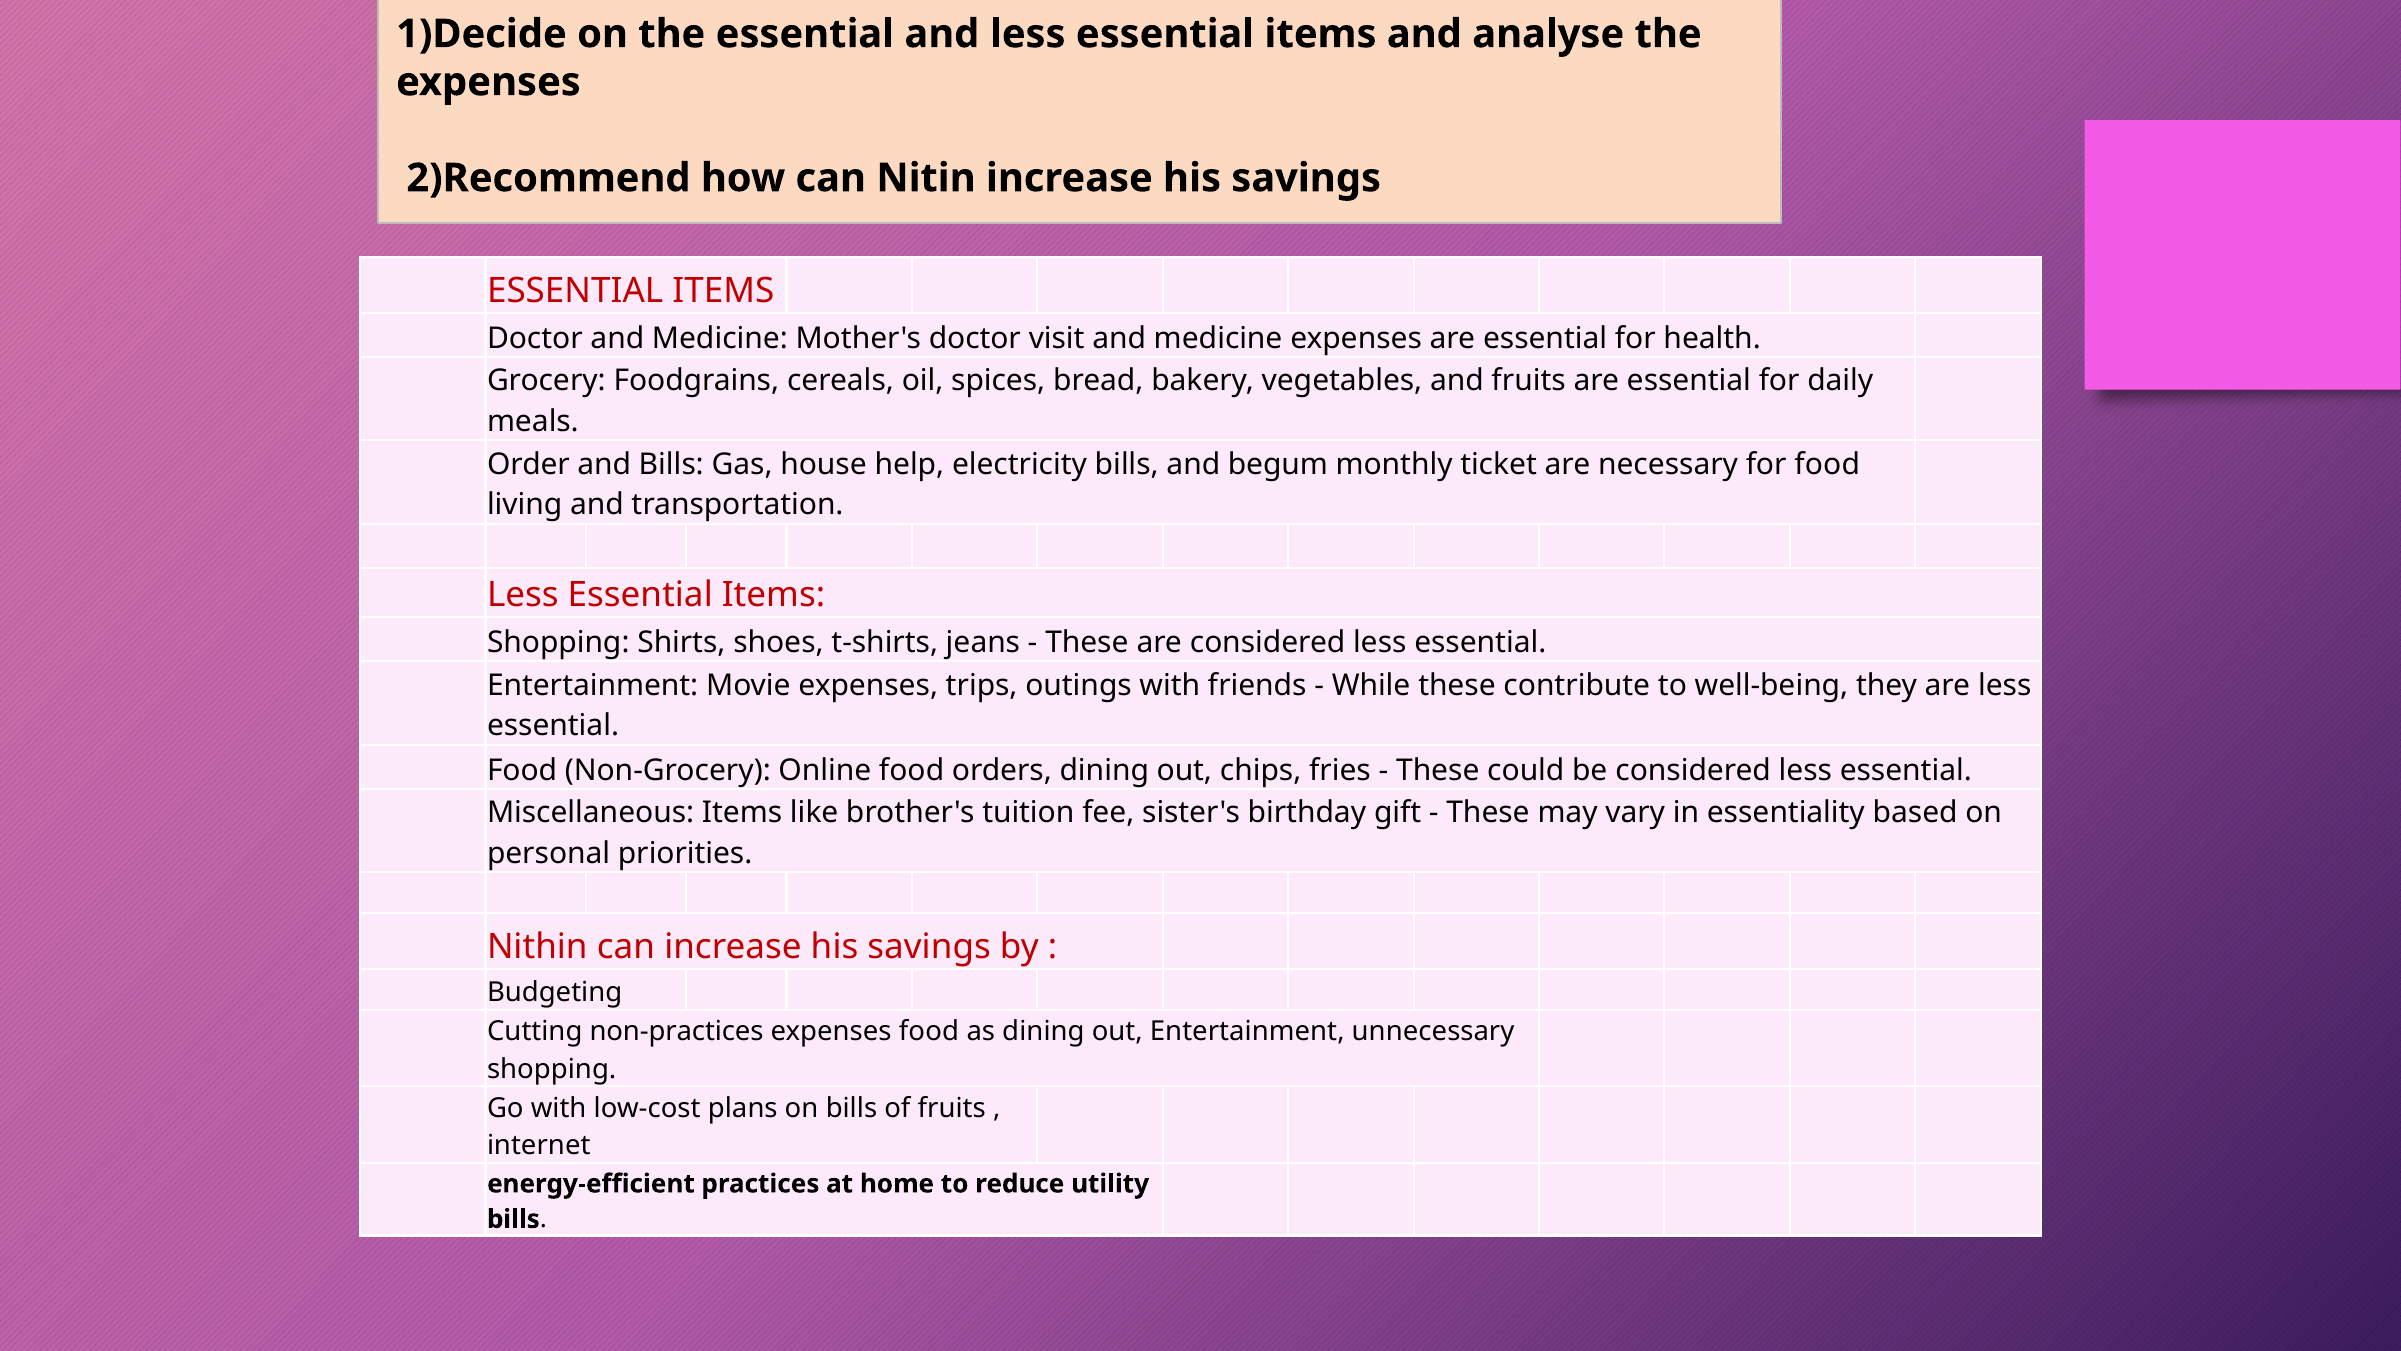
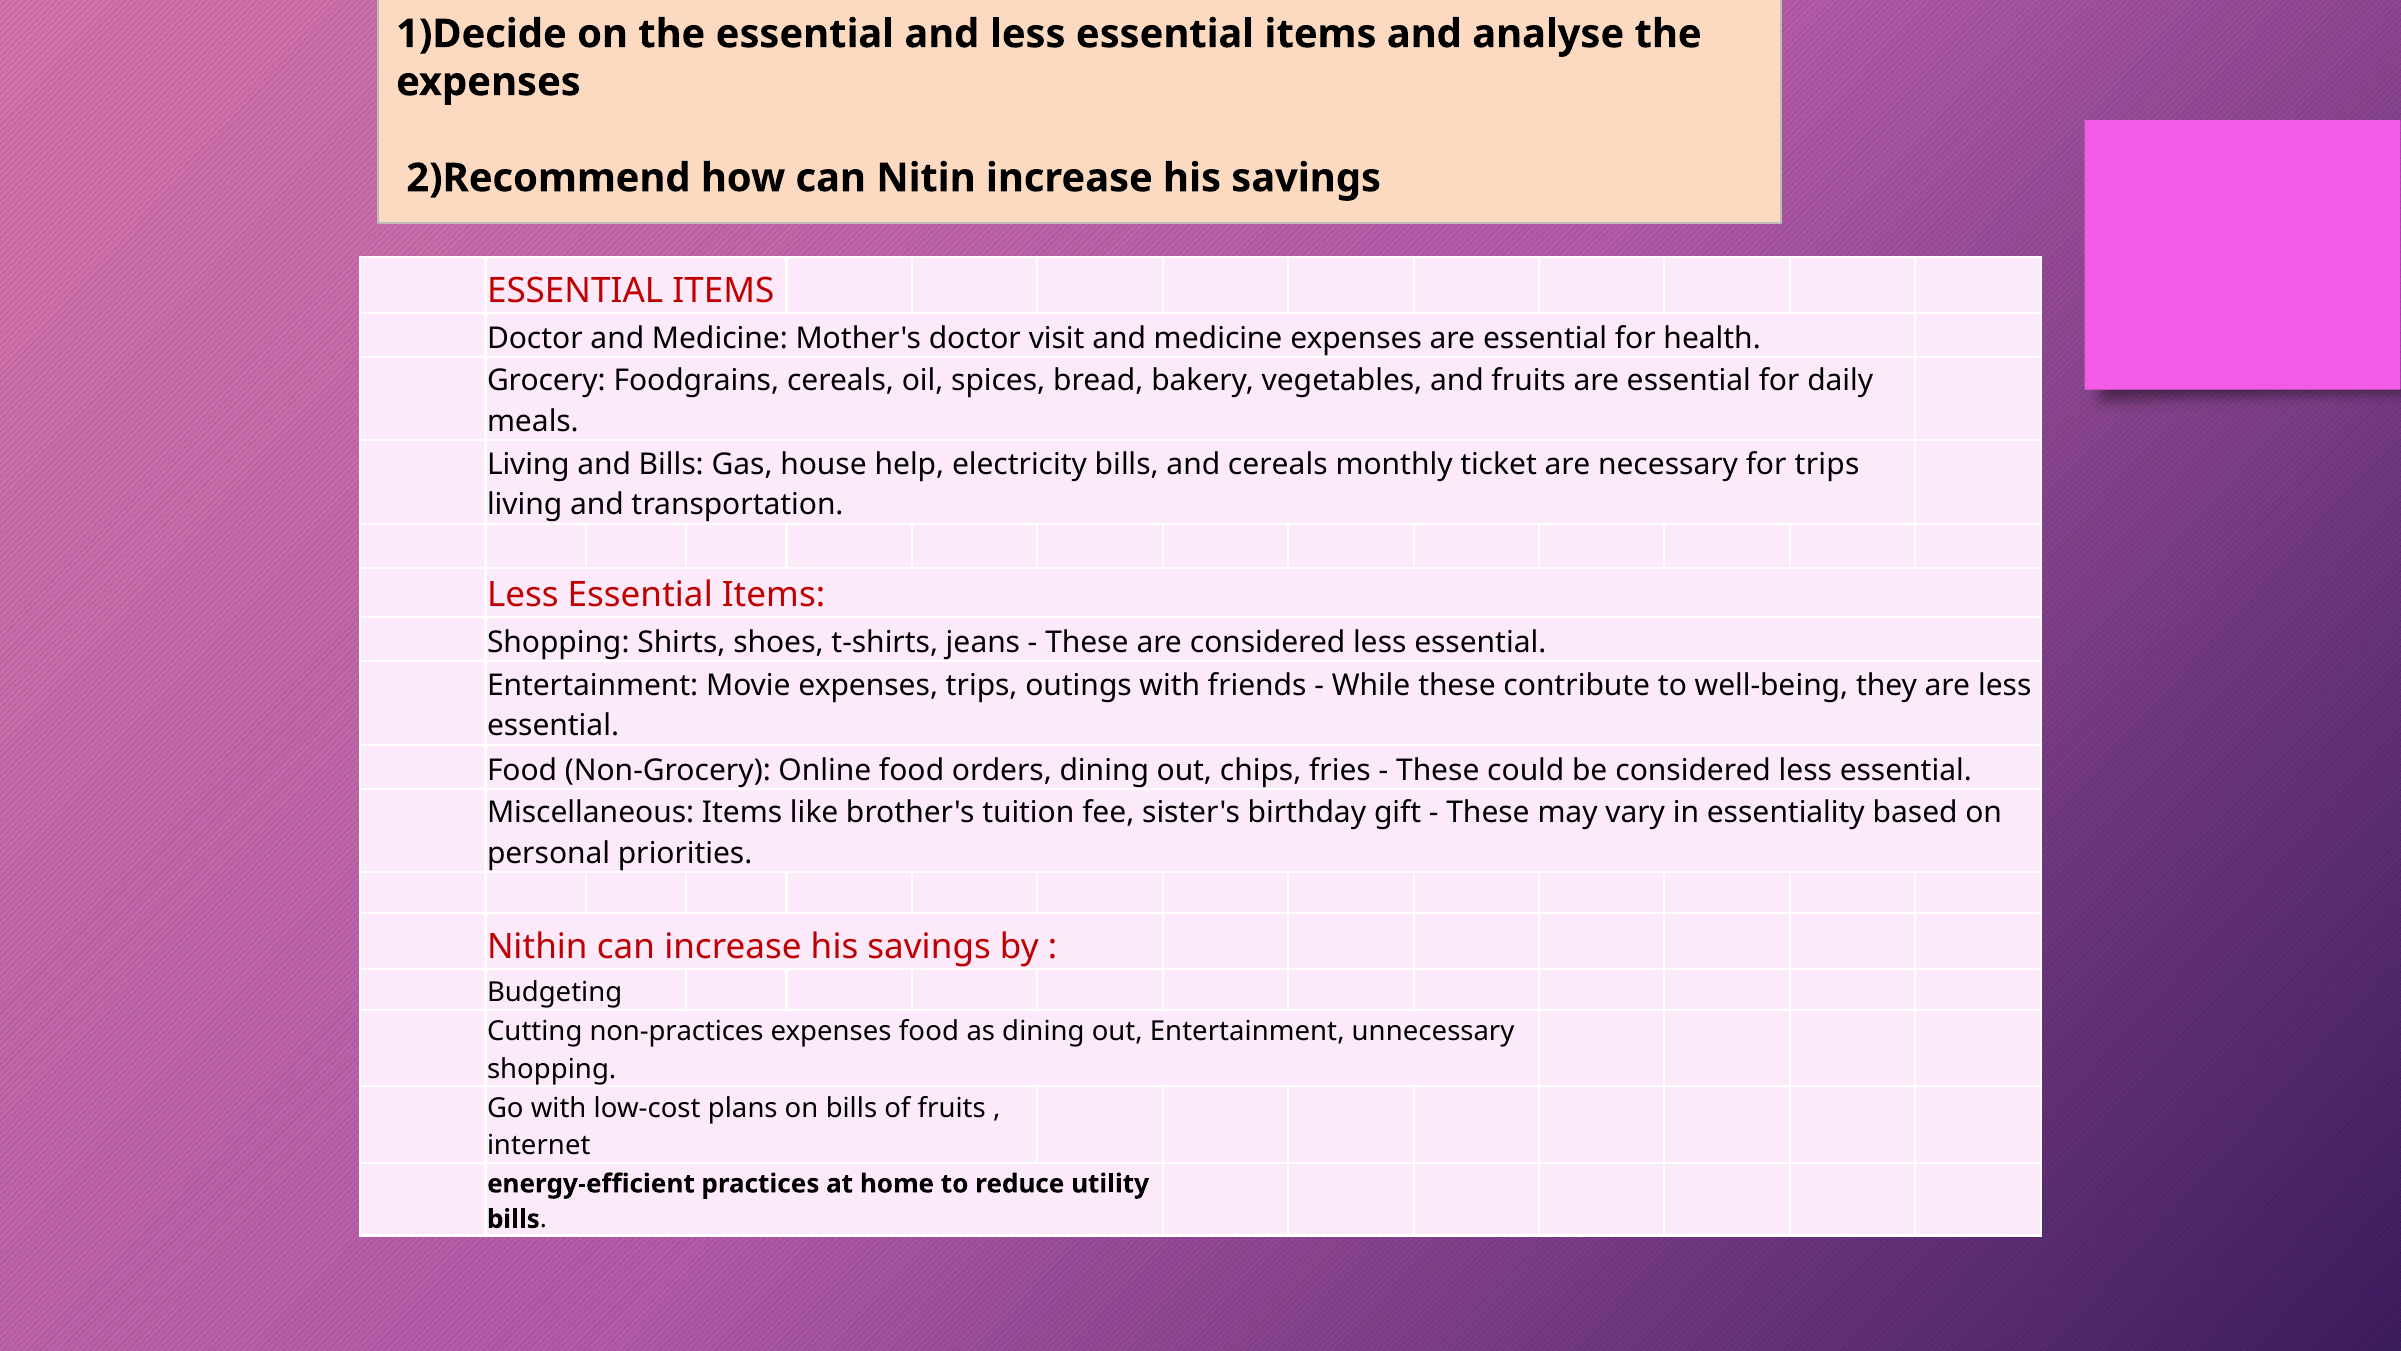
Order at (528, 464): Order -> Living
and begum: begum -> cereals
for food: food -> trips
